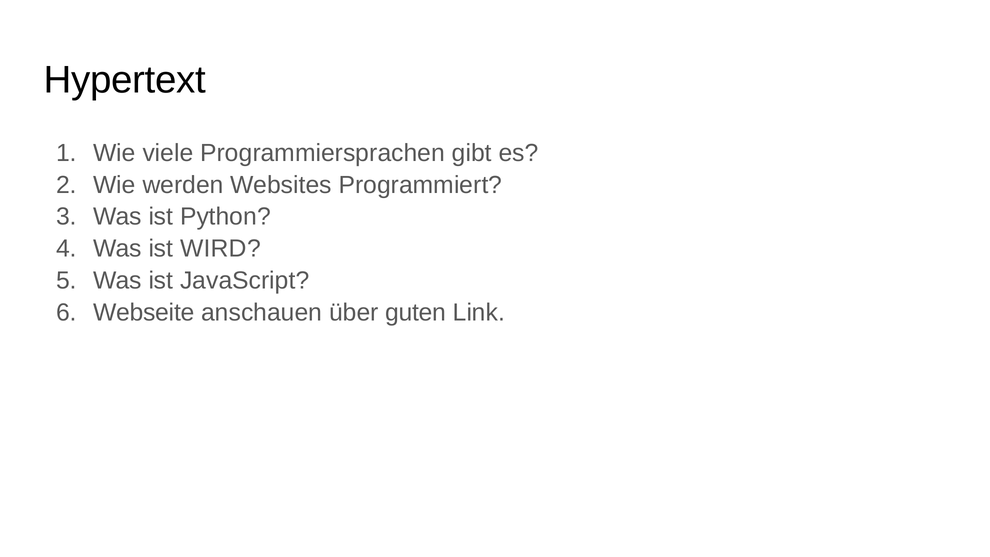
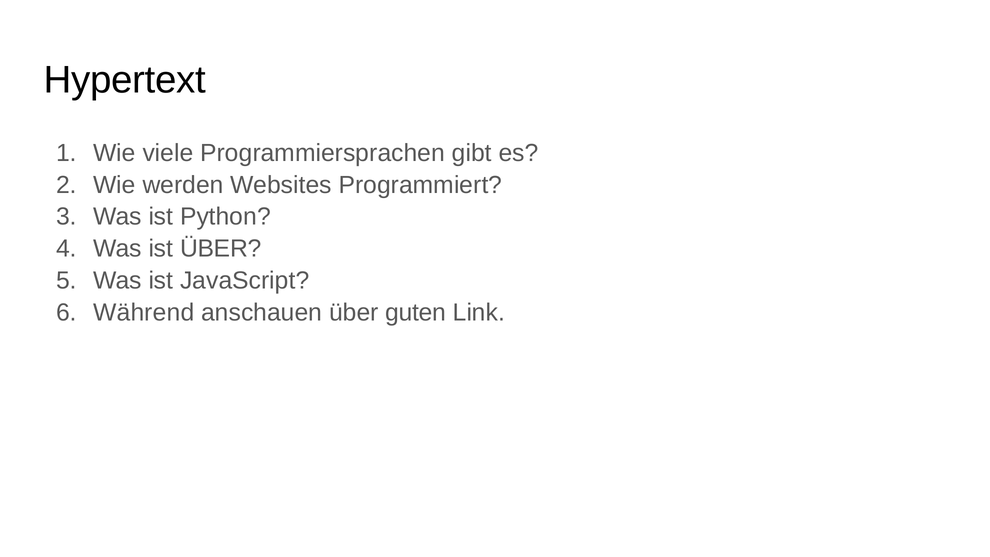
ist WIRD: WIRD -> ÜBER
Webseite: Webseite -> Während
